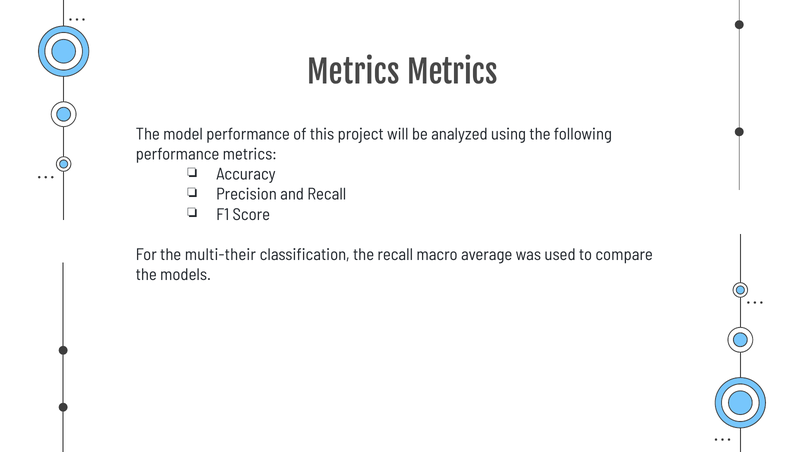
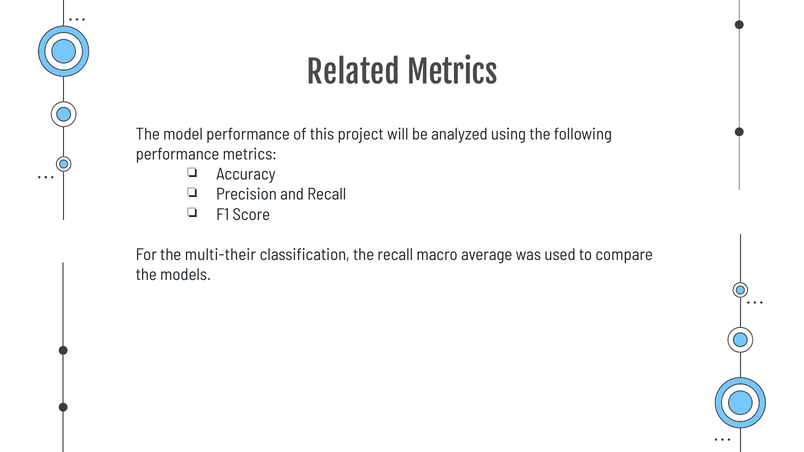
Metrics at (353, 74): Metrics -> Related
